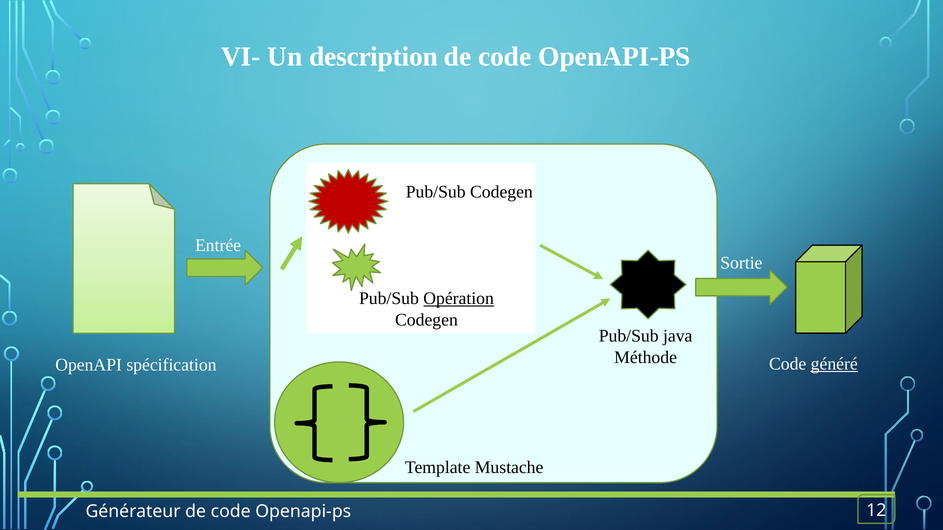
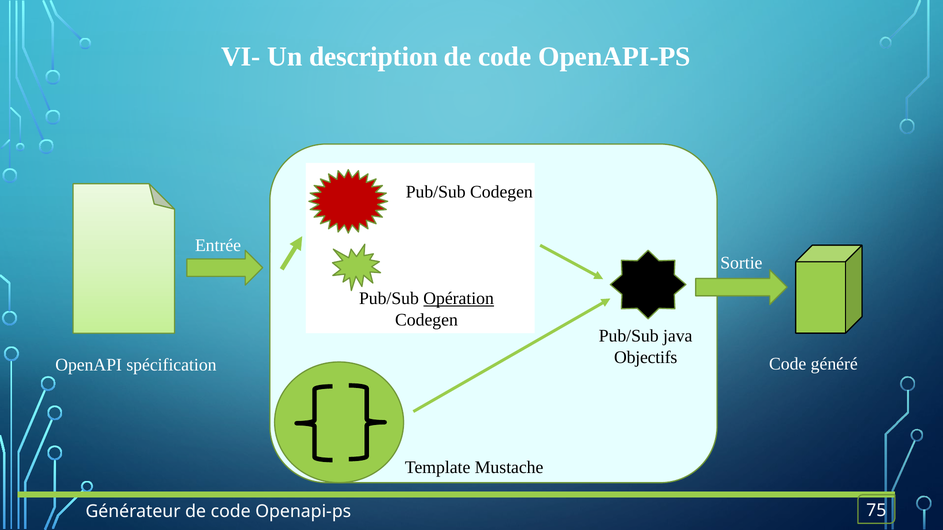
Méthode: Méthode -> Objectifs
généré underline: present -> none
12: 12 -> 75
